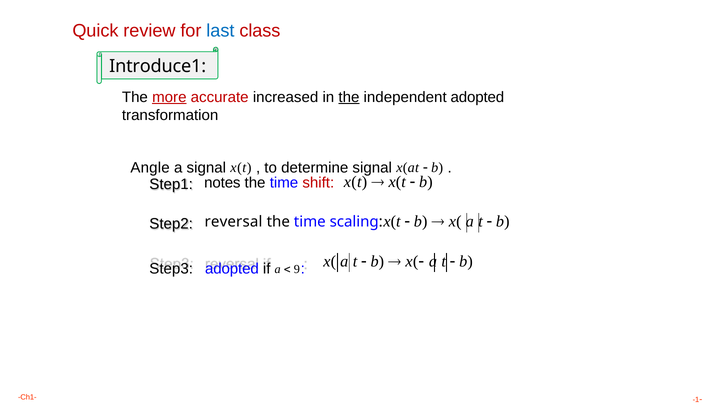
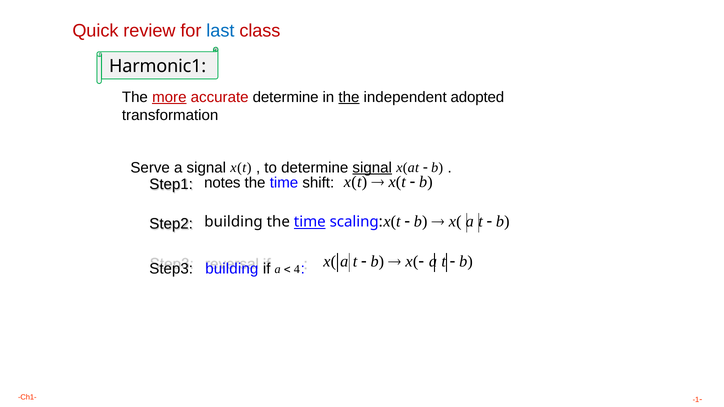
Introduce1: Introduce1 -> Harmonic1
accurate increased: increased -> determine
Angle: Angle -> Serve
signal at (372, 168) underline: none -> present
shift colour: red -> black
Step2 reversal: reversal -> building
time at (310, 222) underline: none -> present
Step3 adopted: adopted -> building
9: 9 -> 4
